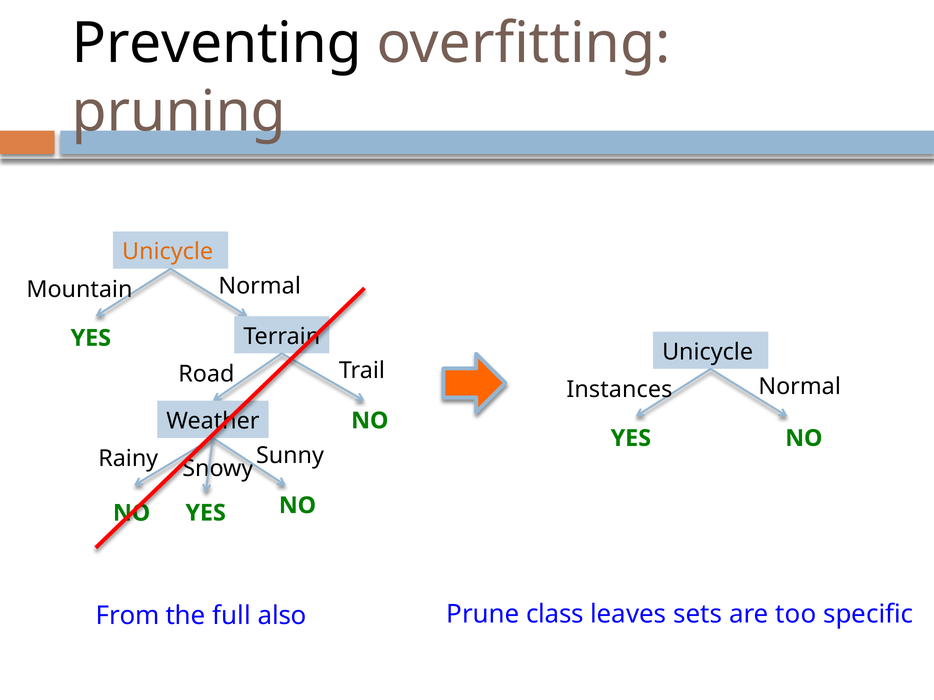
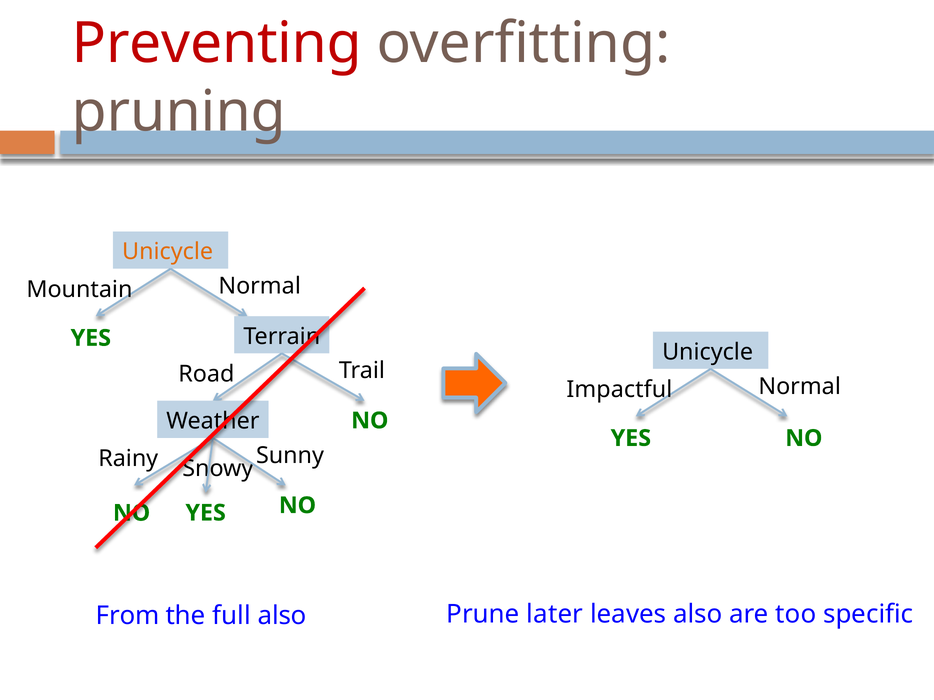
Preventing colour: black -> red
Instances: Instances -> Impactful
class: class -> later
leaves sets: sets -> also
